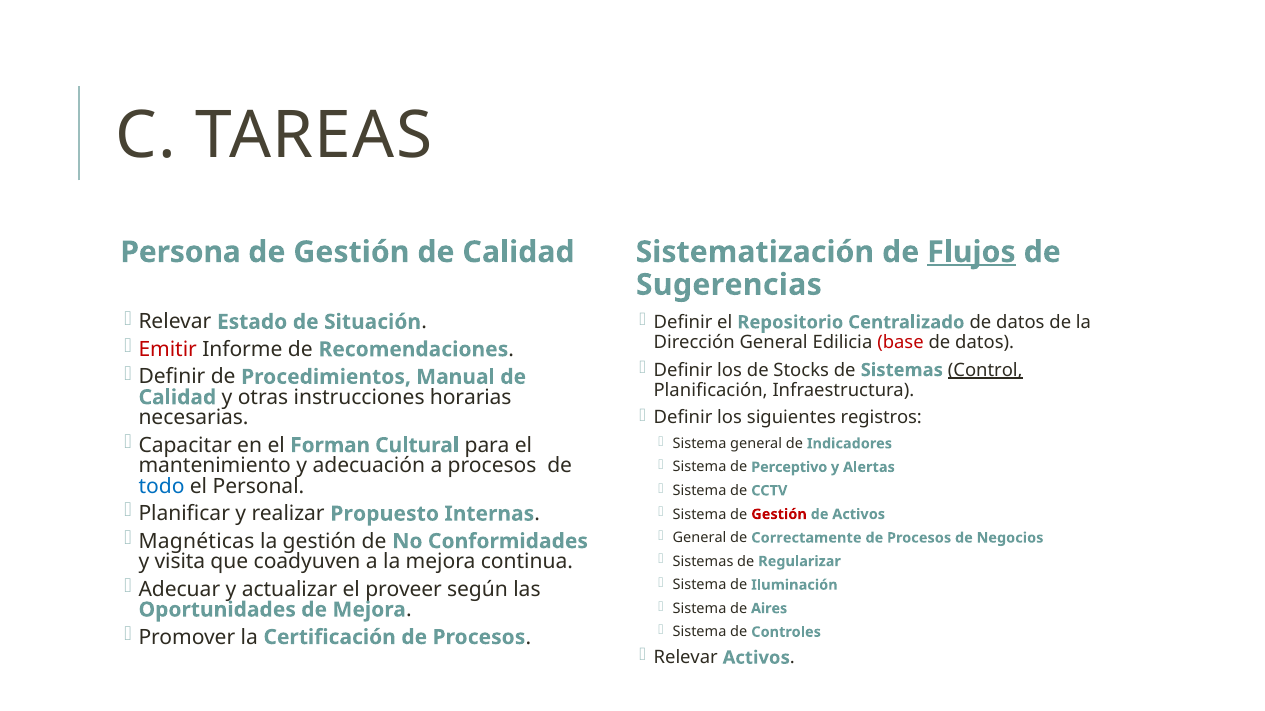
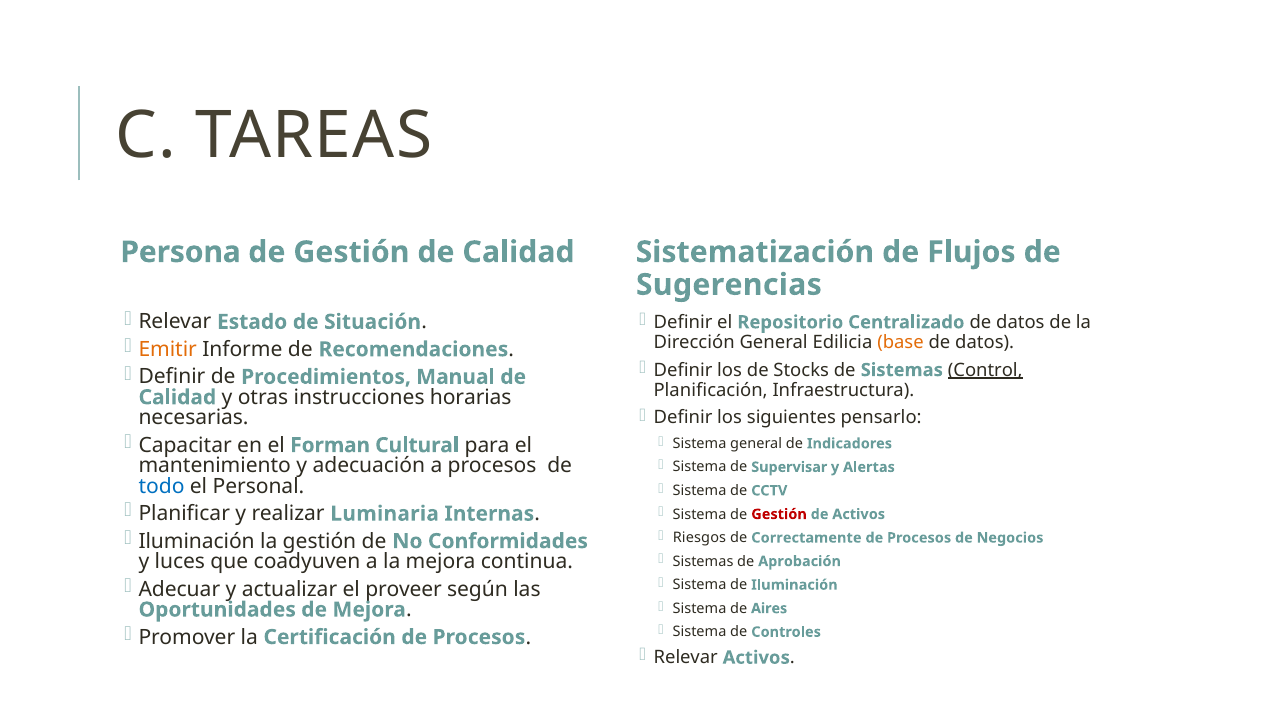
Flujos underline: present -> none
base colour: red -> orange
Emitir colour: red -> orange
registros: registros -> pensarlo
Perceptivo: Perceptivo -> Supervisar
Propuesto: Propuesto -> Luminaria
Magnéticas at (196, 542): Magnéticas -> Iluminación
General at (700, 538): General -> Riesgos
Regularizar: Regularizar -> Aprobación
visita: visita -> luces
